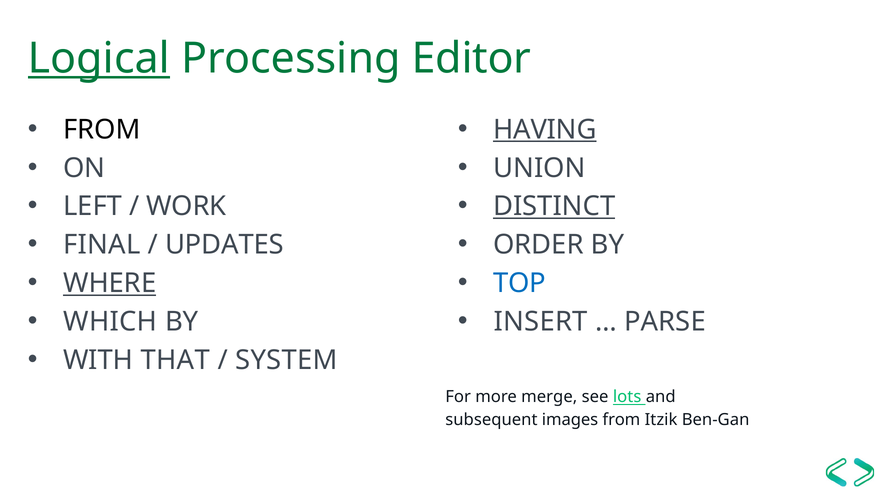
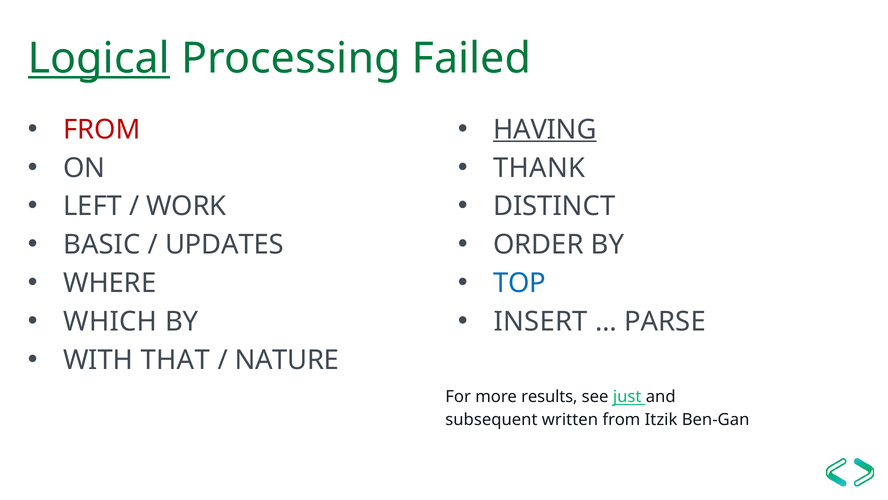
Editor: Editor -> Failed
FROM at (102, 129) colour: black -> red
UNION: UNION -> THANK
DISTINCT underline: present -> none
FINAL: FINAL -> BASIC
WHERE underline: present -> none
SYSTEM: SYSTEM -> NATURE
merge: merge -> results
lots: lots -> just
images: images -> written
